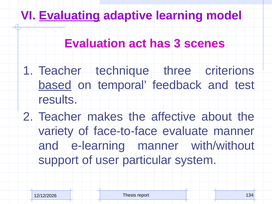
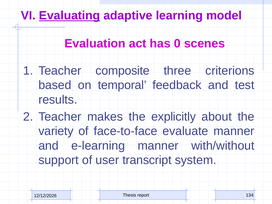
3: 3 -> 0
technique: technique -> composite
based underline: present -> none
affective: affective -> explicitly
particular: particular -> transcript
